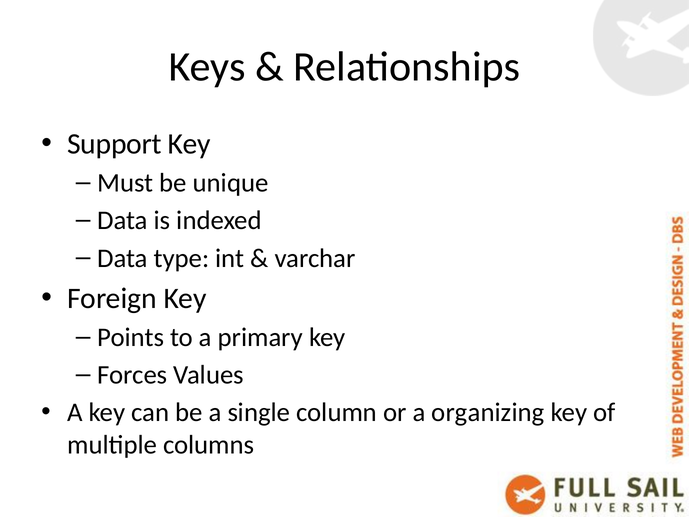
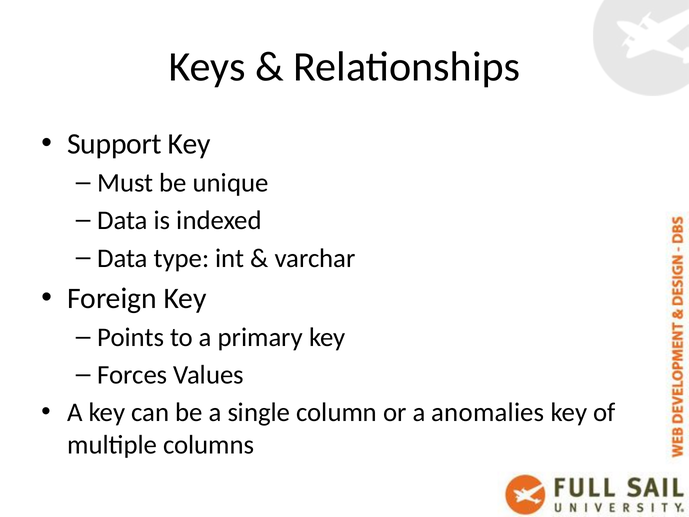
organizing: organizing -> anomalies
